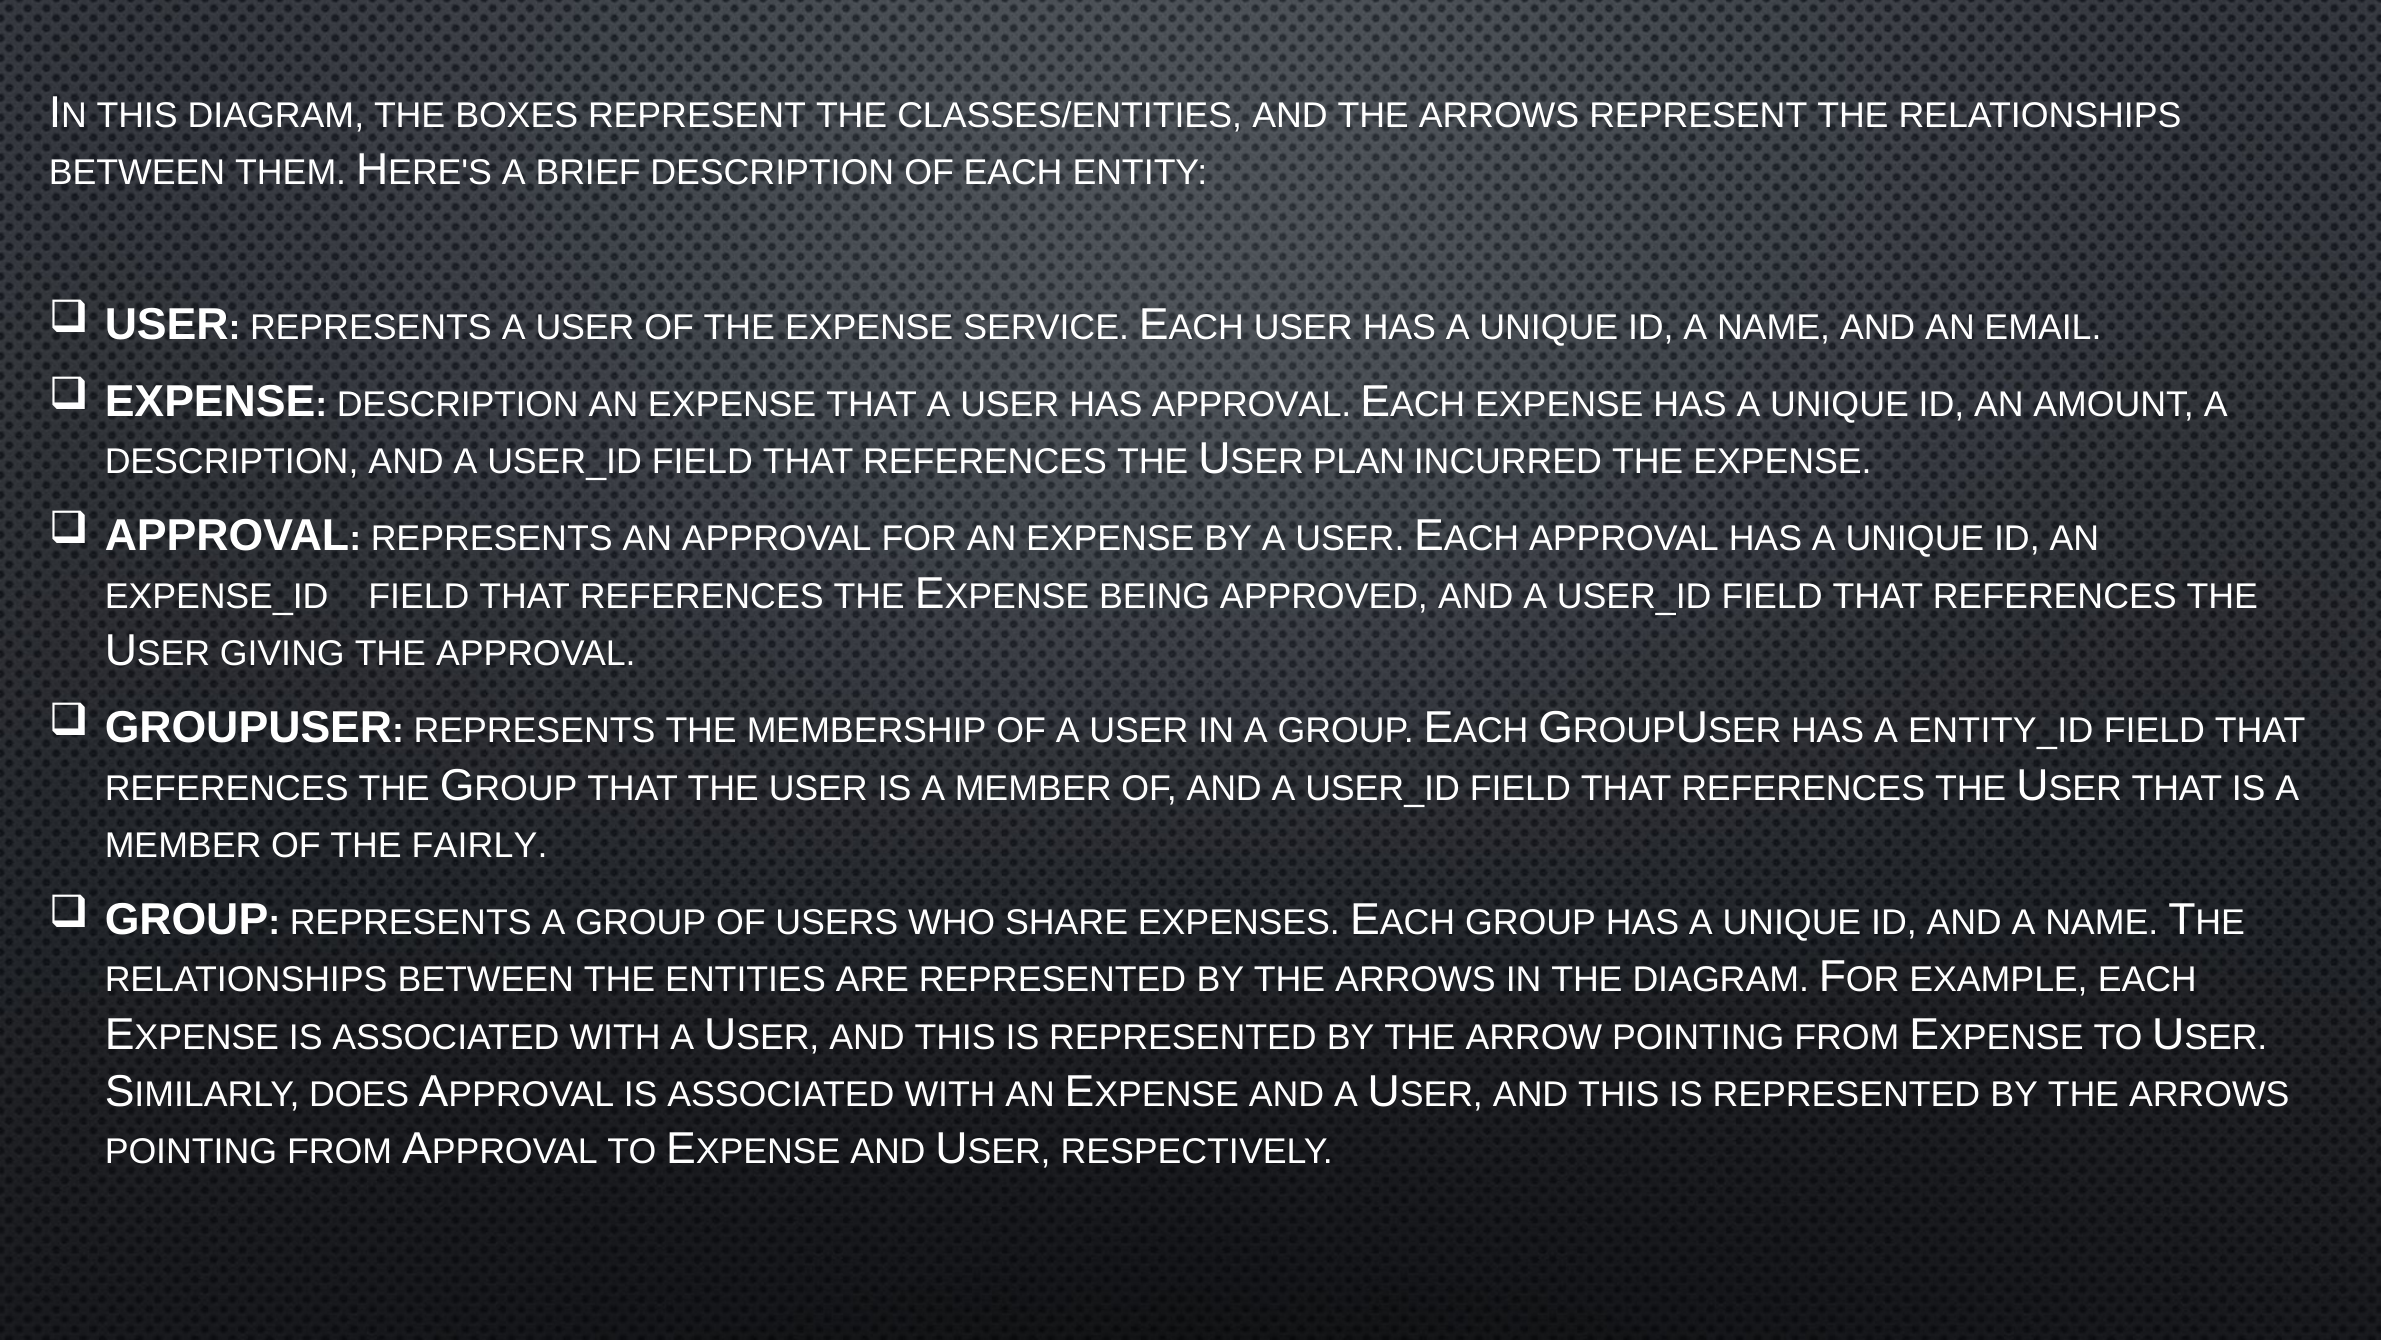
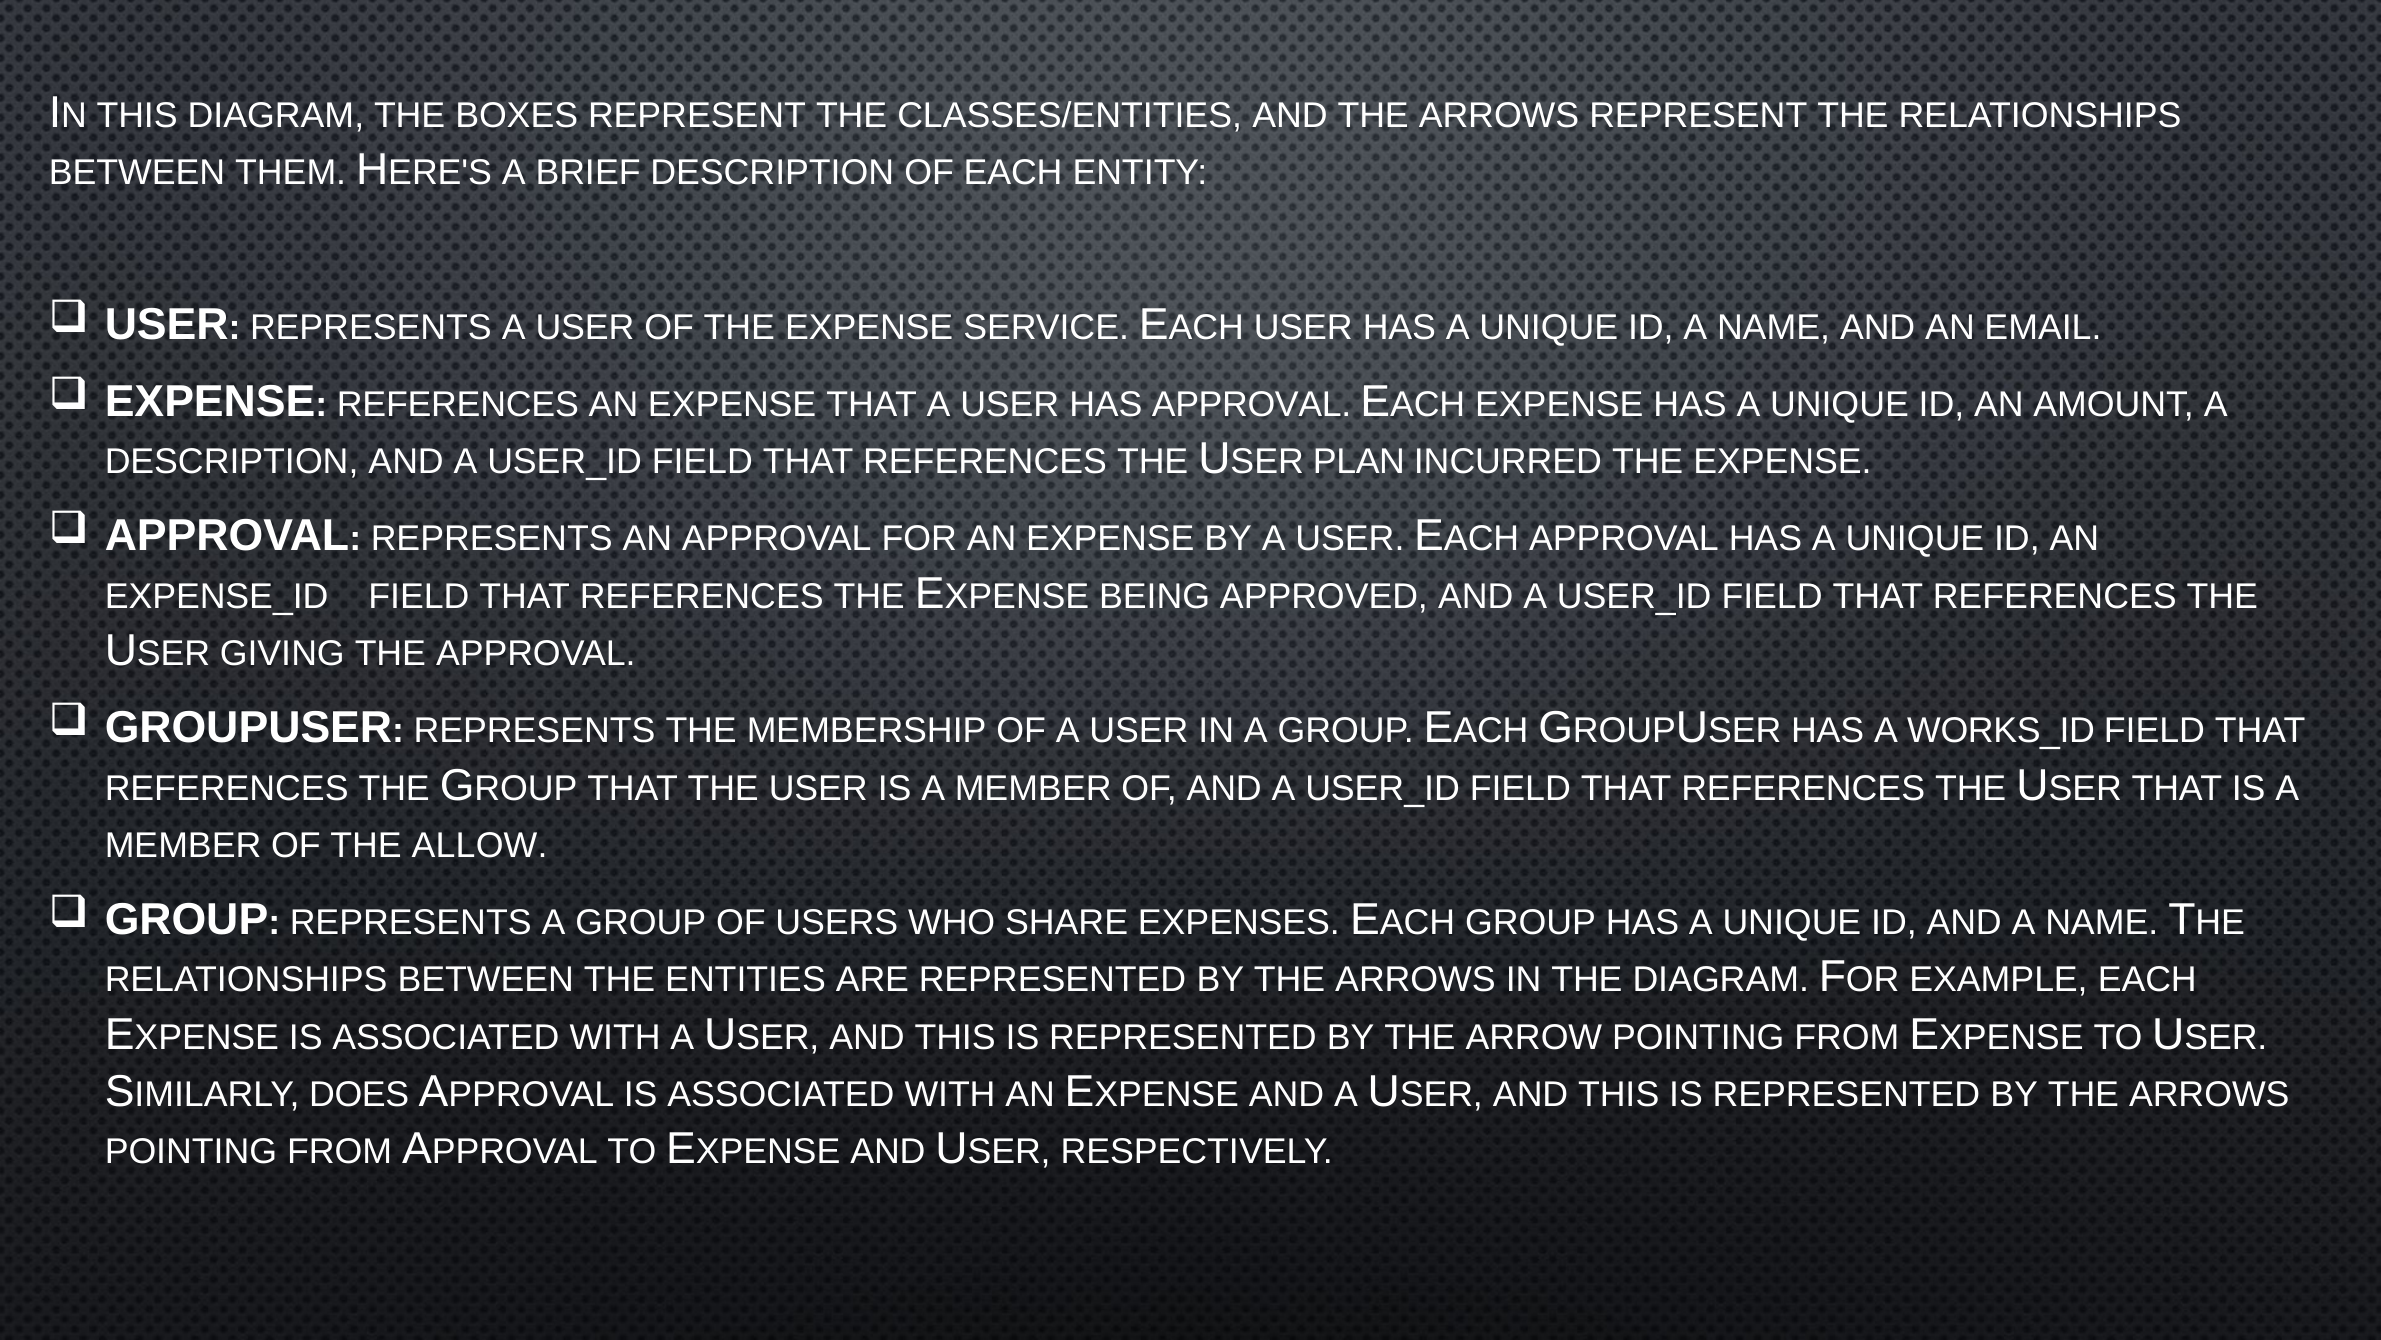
DESCRIPTION at (458, 404): DESCRIPTION -> REFERENCES
ENTITY_ID: ENTITY_ID -> WORKS_ID
FAIRLY: FAIRLY -> ALLOW
